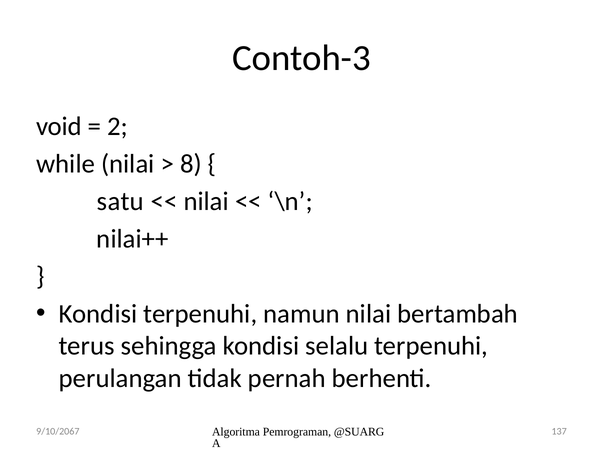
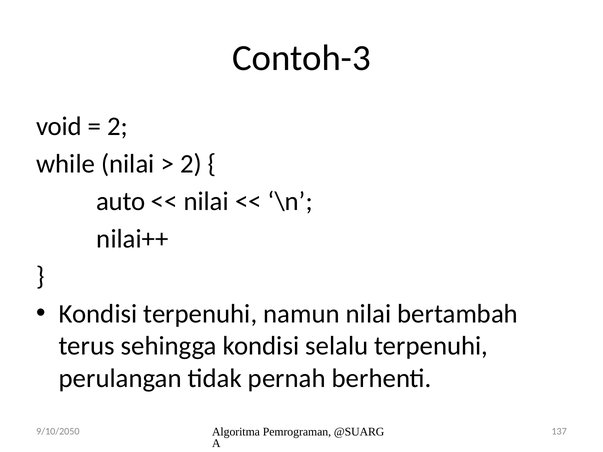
8 at (191, 164): 8 -> 2
satu: satu -> auto
9/10/2067: 9/10/2067 -> 9/10/2050
